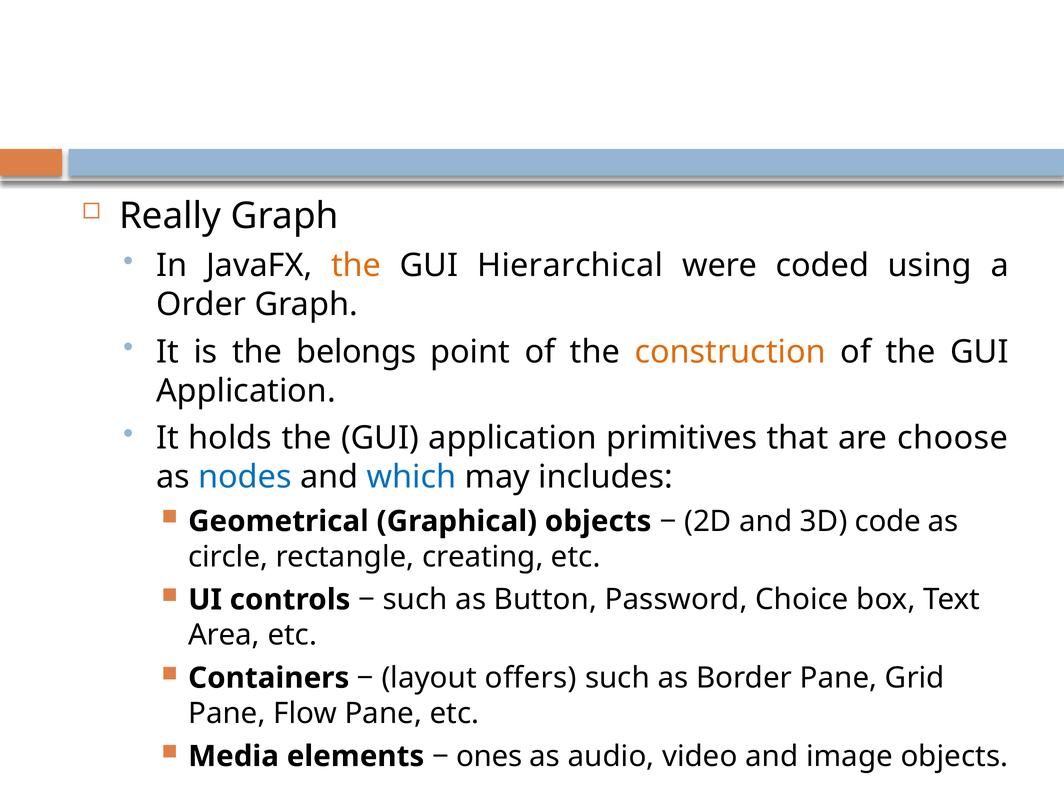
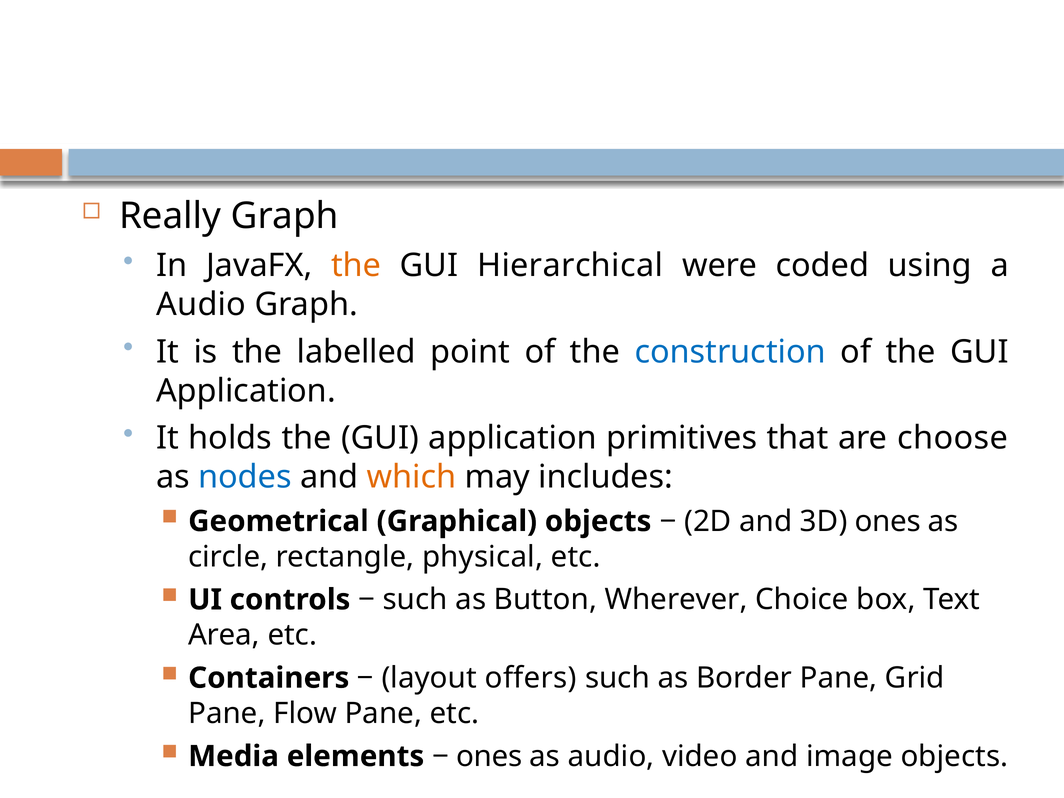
Order at (201, 305): Order -> Audio
belongs: belongs -> labelled
construction colour: orange -> blue
which colour: blue -> orange
3D code: code -> ones
creating: creating -> physical
Password: Password -> Wherever
